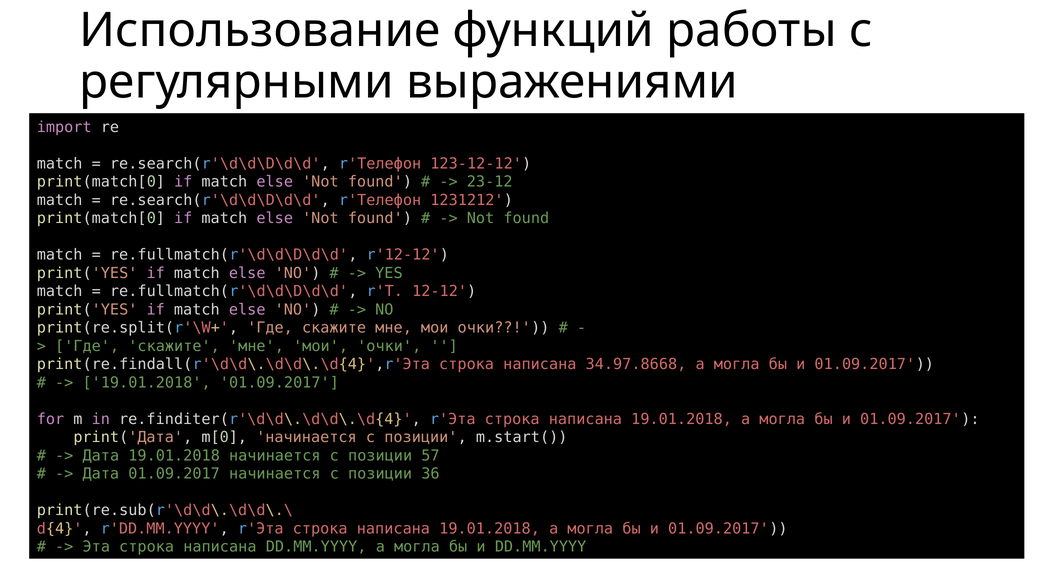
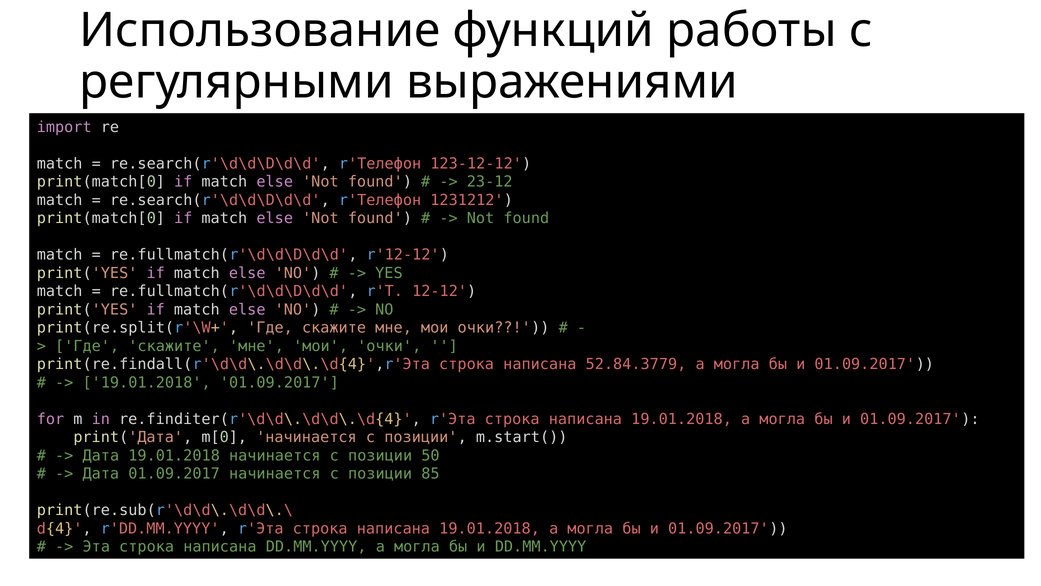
34.97.8668: 34.97.8668 -> 52.84.3779
57: 57 -> 50
36: 36 -> 85
